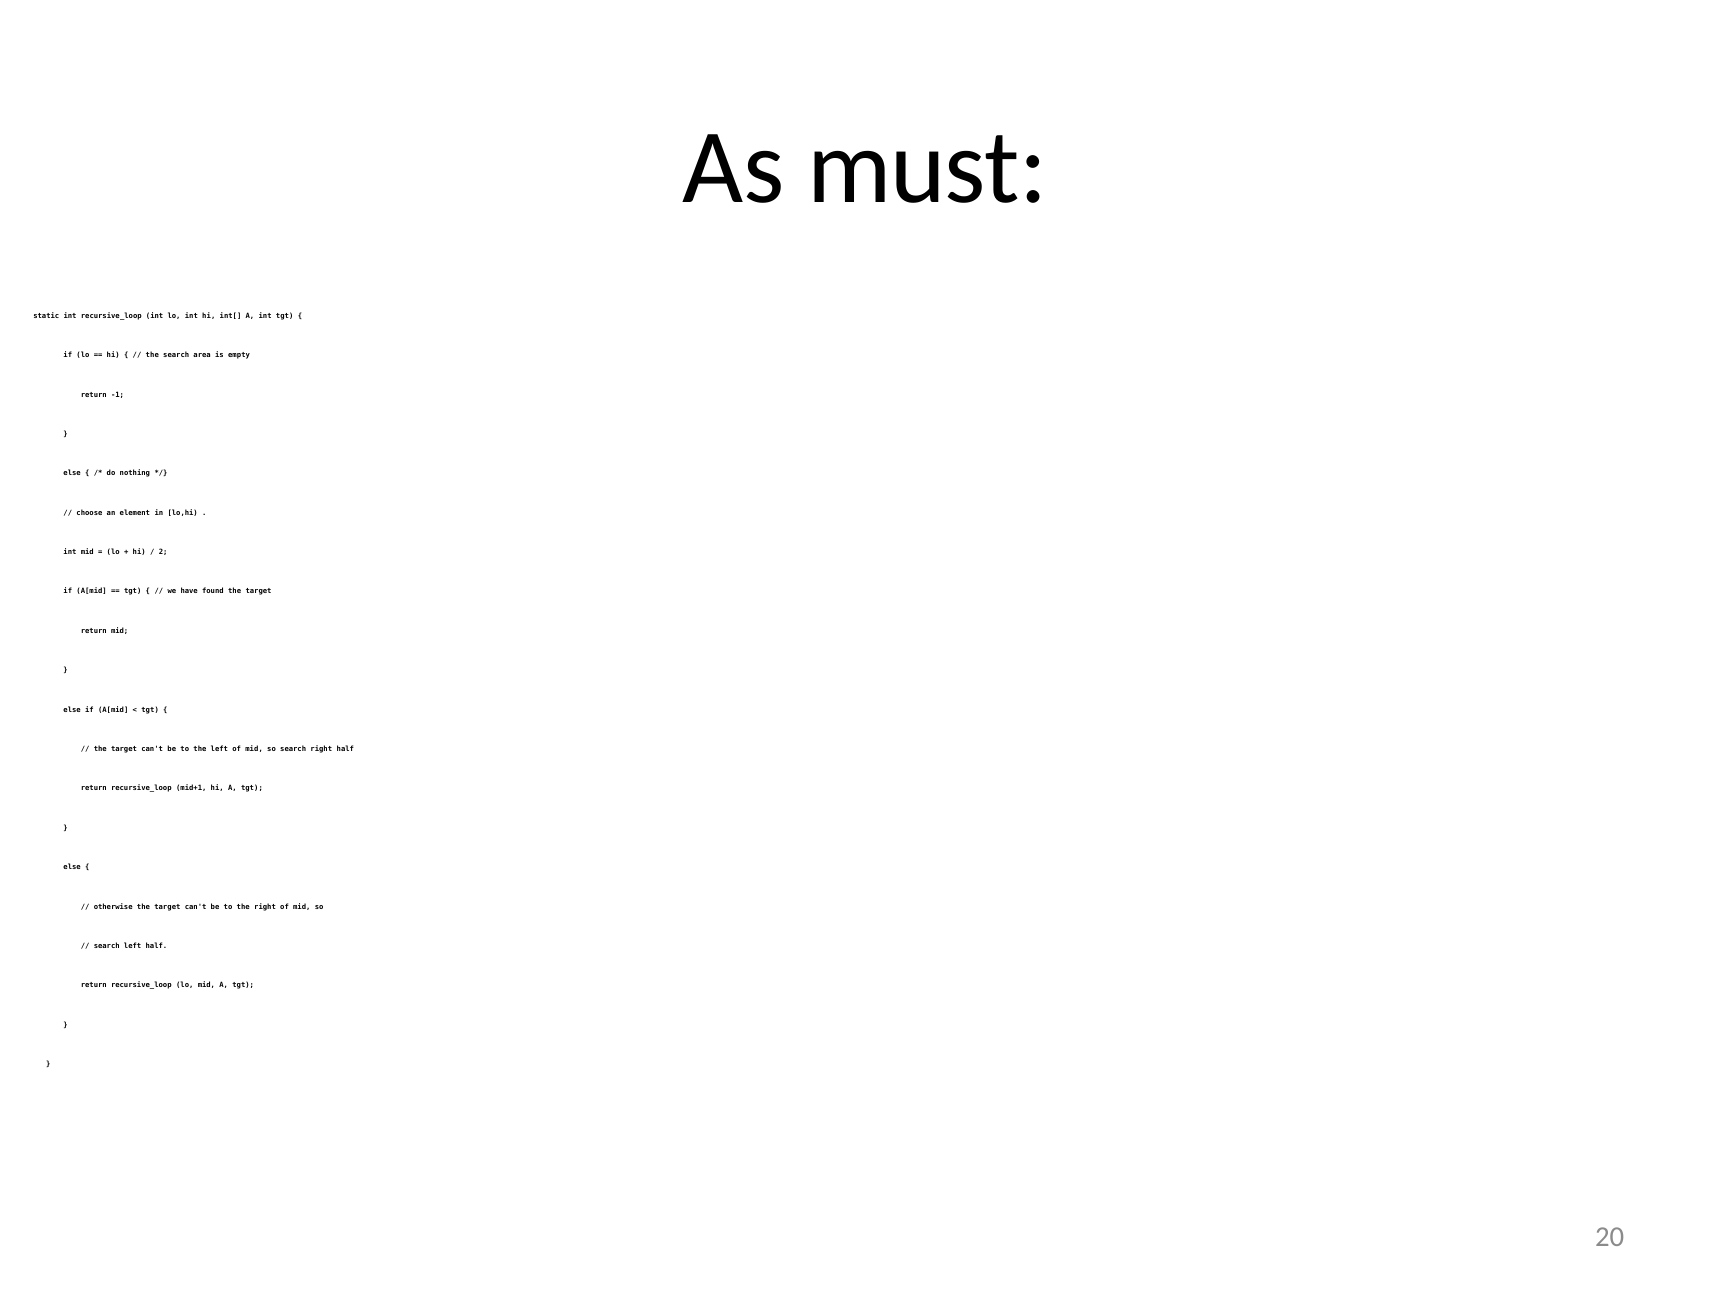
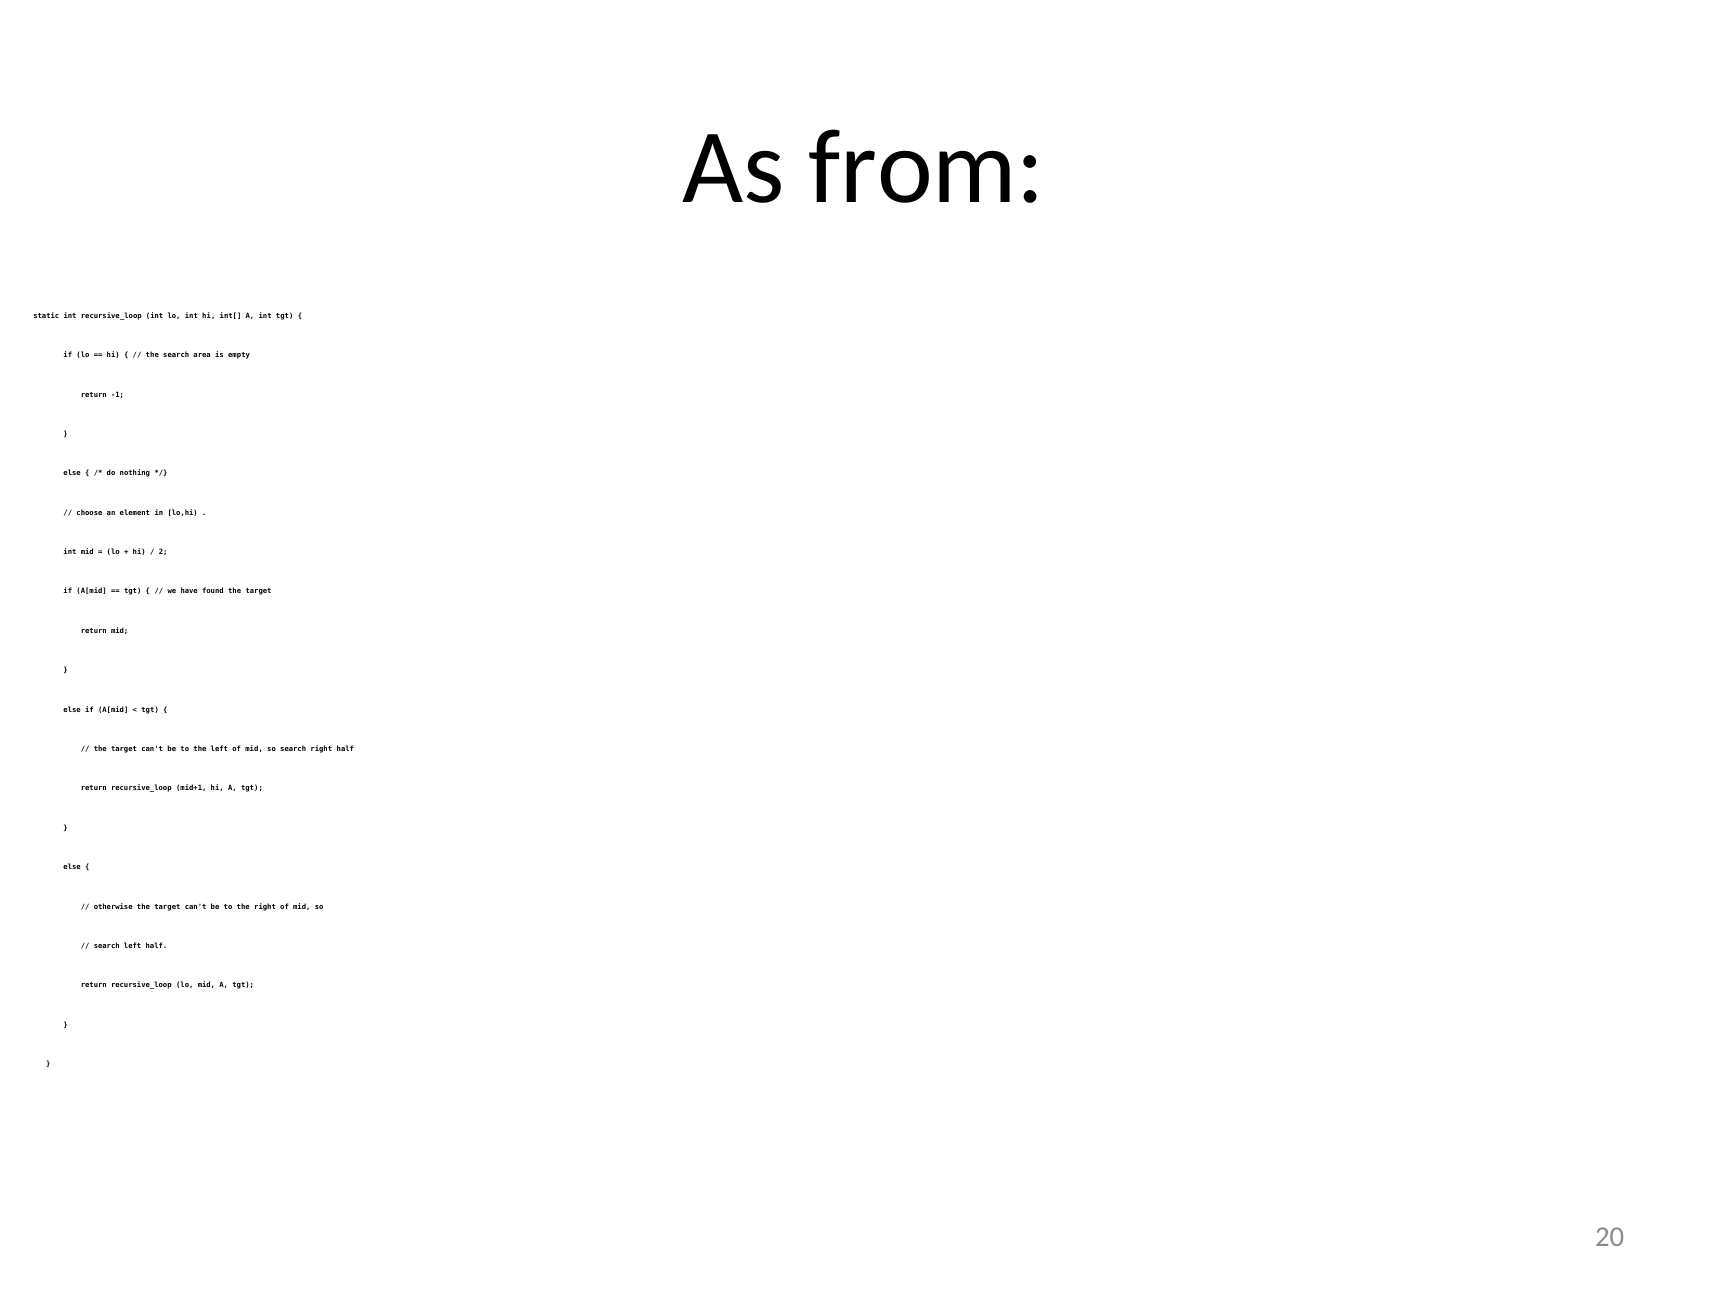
must: must -> from
